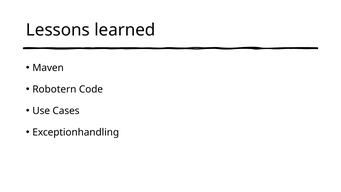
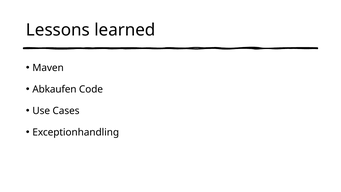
Robotern: Robotern -> Abkaufen
